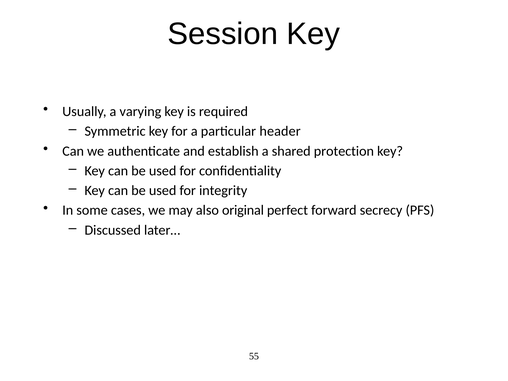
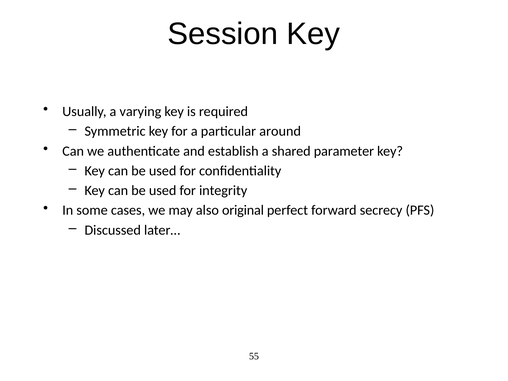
header: header -> around
protection: protection -> parameter
